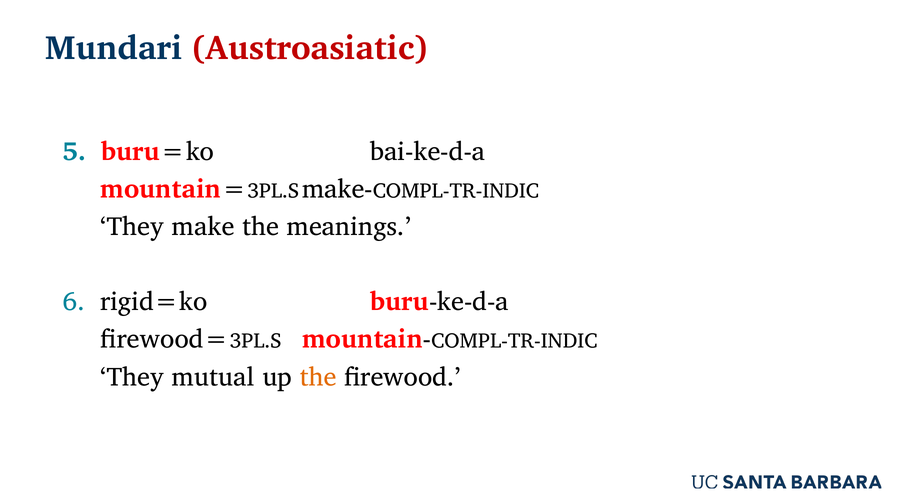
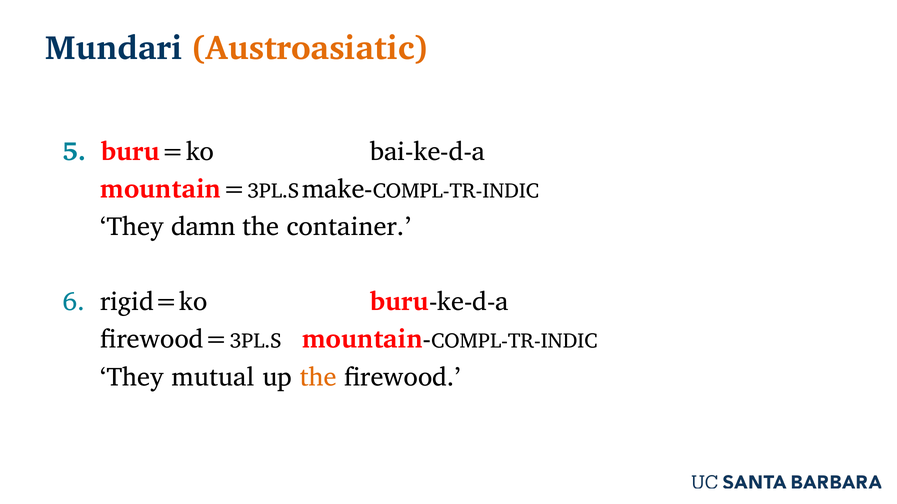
Austroasiatic colour: red -> orange
make: make -> damn
meanings: meanings -> container
